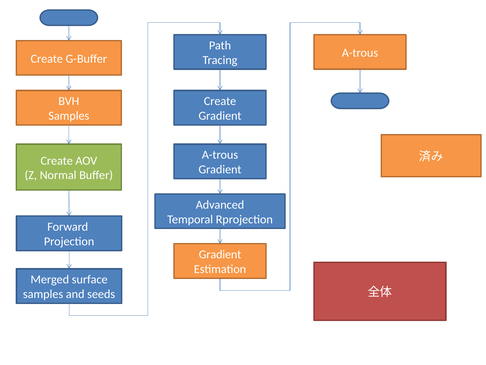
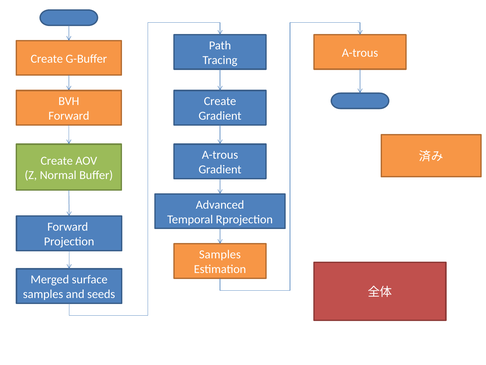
Samples at (69, 116): Samples -> Forward
Gradient at (220, 254): Gradient -> Samples
